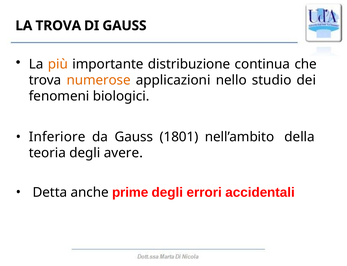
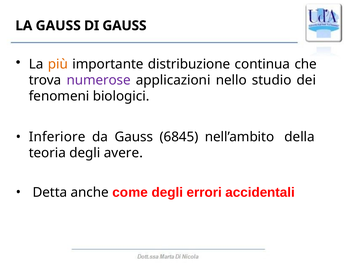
LA TROVA: TROVA -> GAUSS
numerose colour: orange -> purple
1801: 1801 -> 6845
prime: prime -> come
